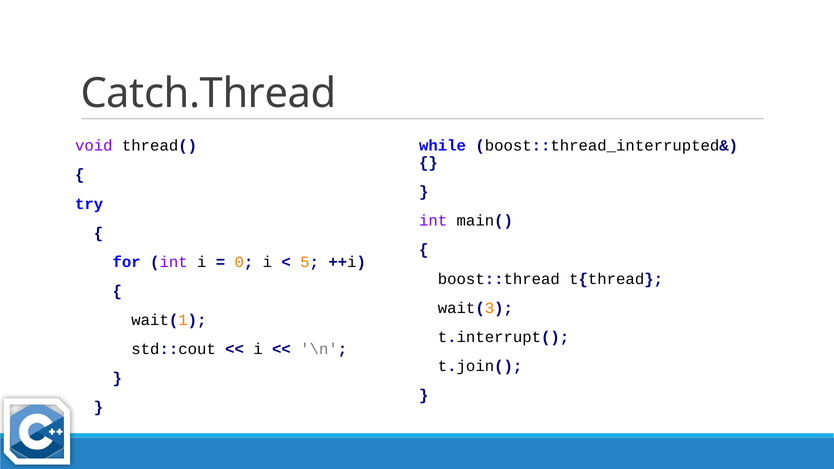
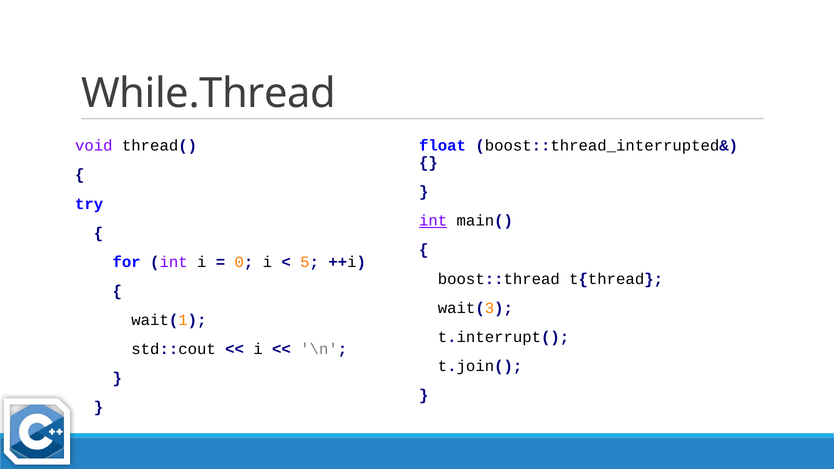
Catch.Thread: Catch.Thread -> While.Thread
while: while -> float
int at (433, 221) underline: none -> present
